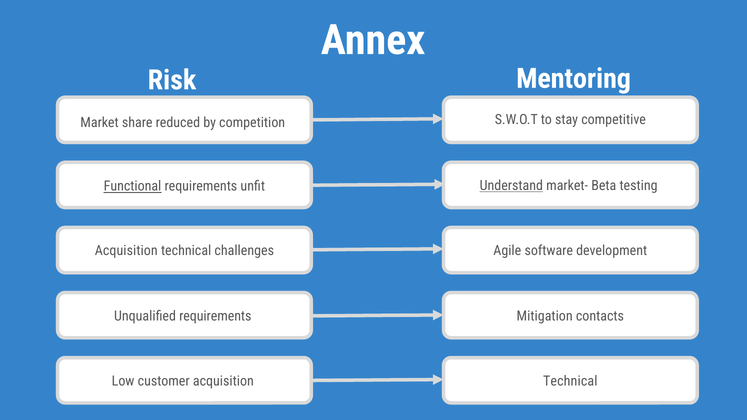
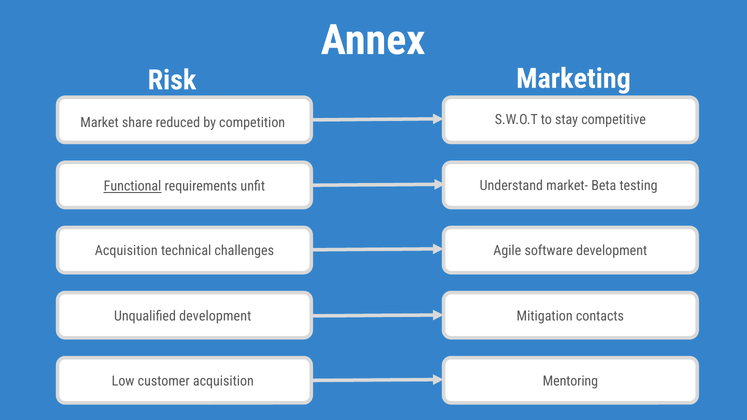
Mentoring: Mentoring -> Marketing
Understand underline: present -> none
Unqualified requirements: requirements -> development
Technical at (570, 381): Technical -> Mentoring
